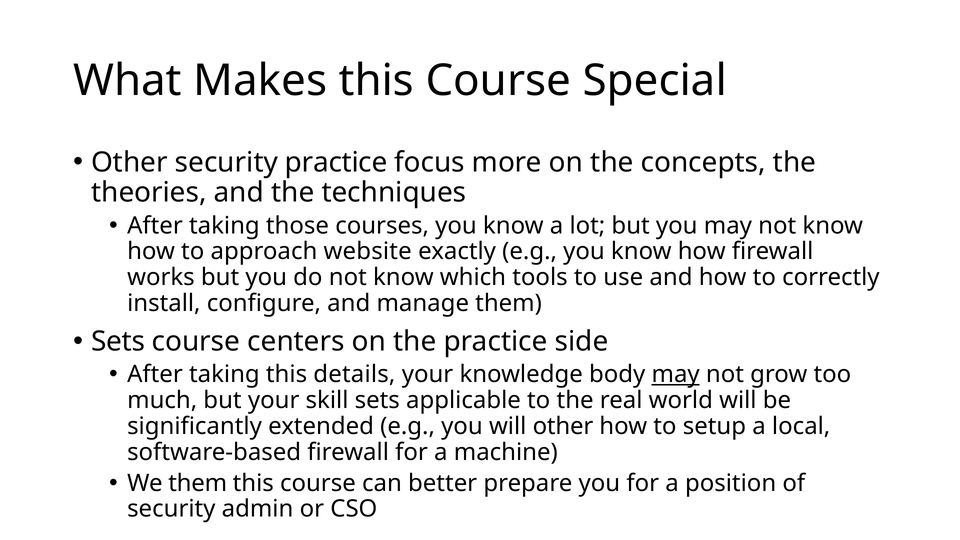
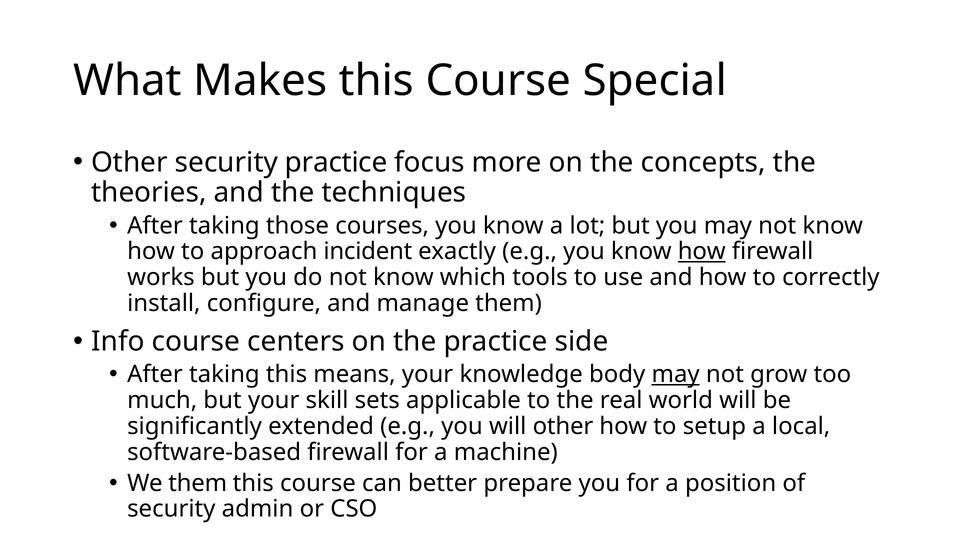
website: website -> incident
how at (702, 252) underline: none -> present
Sets at (118, 341): Sets -> Info
details: details -> means
